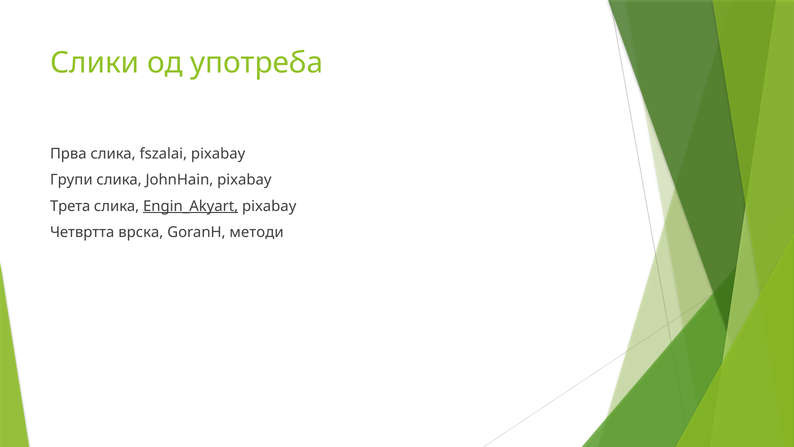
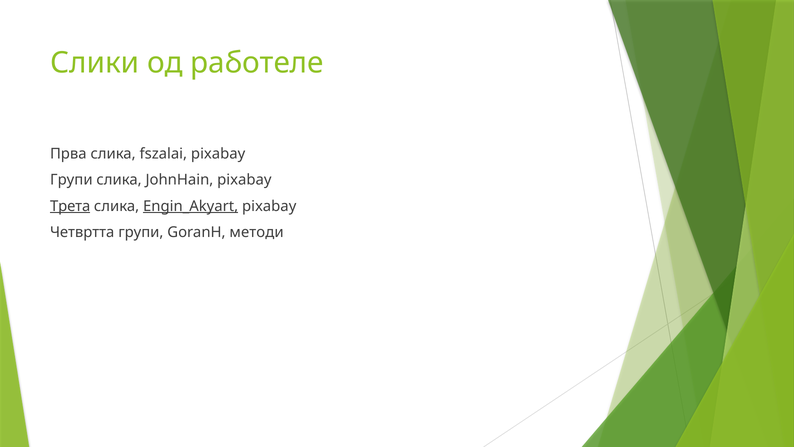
употреба: употреба -> работеле
Трета underline: none -> present
Четвртта врска: врска -> групи
